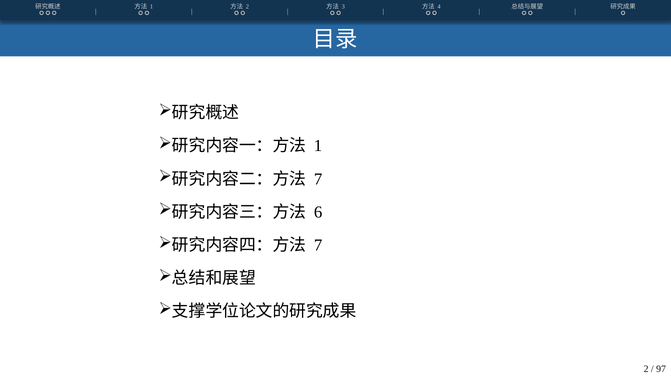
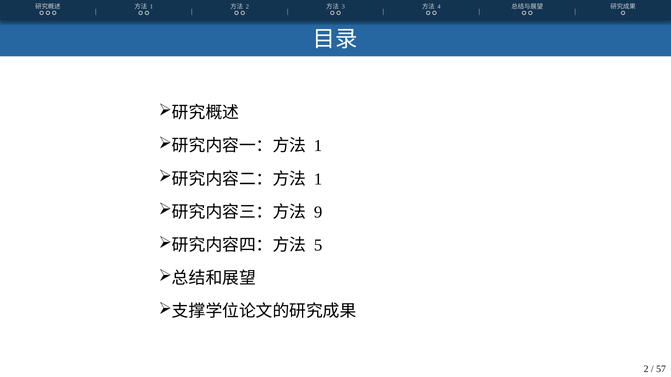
7 at (318, 179): 7 -> 1
6: 6 -> 9
7 at (318, 246): 7 -> 5
97: 97 -> 57
